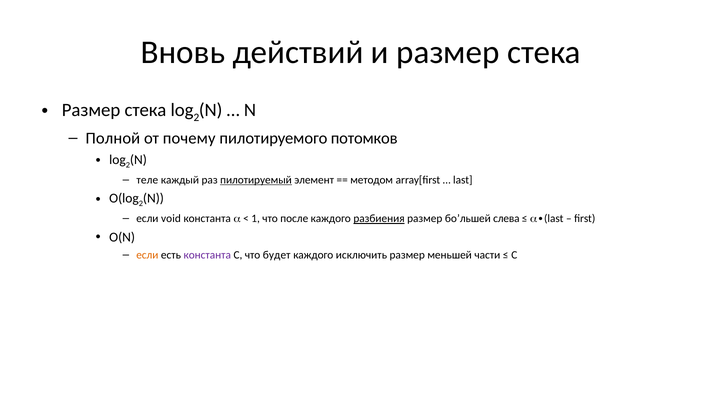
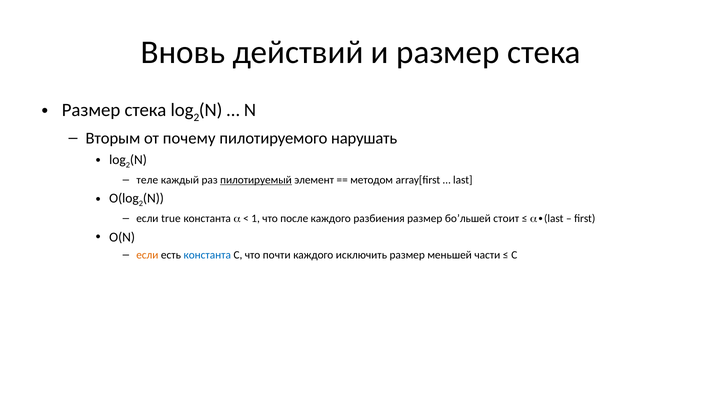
Полной: Полной -> Вторым
потомков: потомков -> нарушать
void: void -> true
разбиения underline: present -> none
слева: слева -> стоит
константа at (207, 255) colour: purple -> blue
будет: будет -> почти
